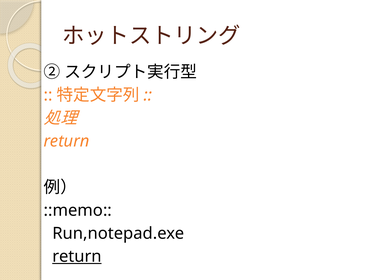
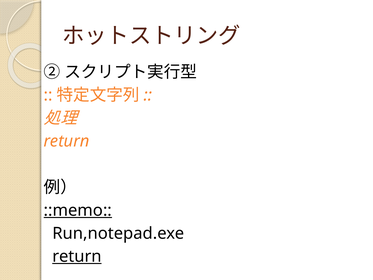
::memo underline: none -> present
